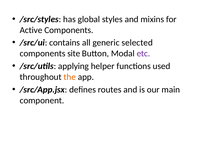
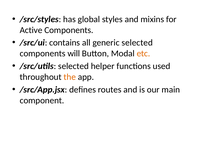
site: site -> will
etc colour: purple -> orange
/src/utils applying: applying -> selected
